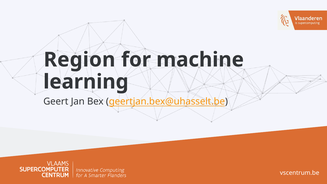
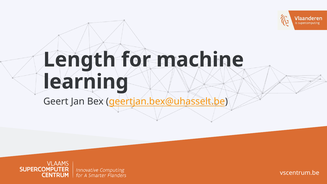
Region: Region -> Length
